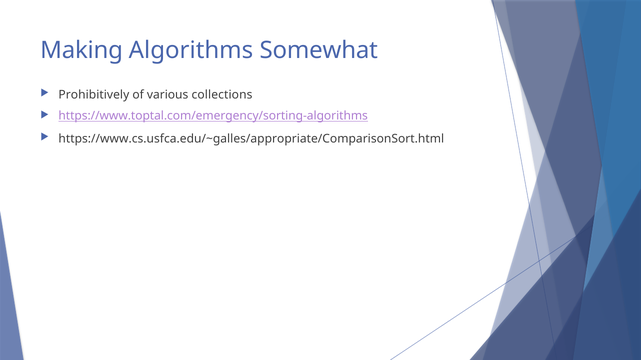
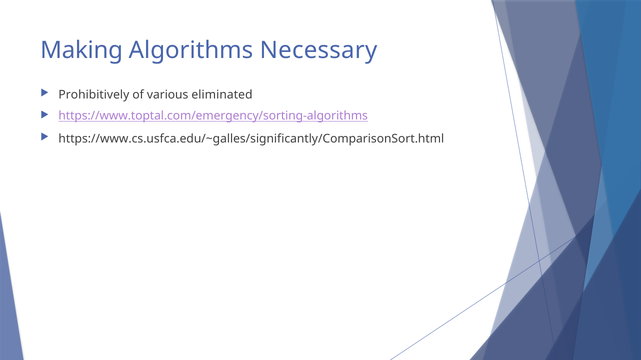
Somewhat: Somewhat -> Necessary
collections: collections -> eliminated
https://www.cs.usfca.edu/~galles/appropriate/ComparisonSort.html: https://www.cs.usfca.edu/~galles/appropriate/ComparisonSort.html -> https://www.cs.usfca.edu/~galles/significantly/ComparisonSort.html
